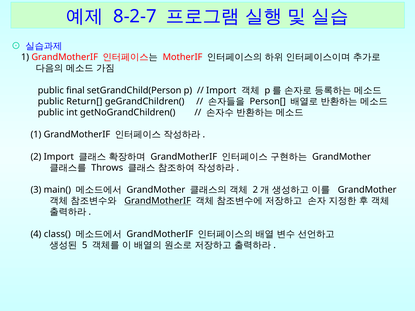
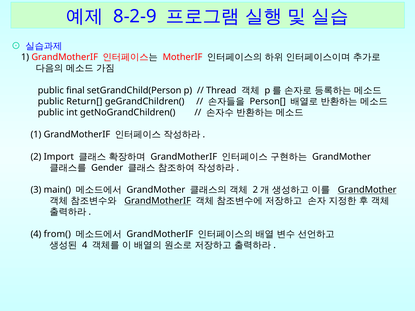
8-2-7: 8-2-7 -> 8-2-9
Import at (221, 90): Import -> Thread
Throws: Throws -> Gender
GrandMother at (367, 190) underline: none -> present
class(: class( -> from(
5 at (85, 245): 5 -> 4
